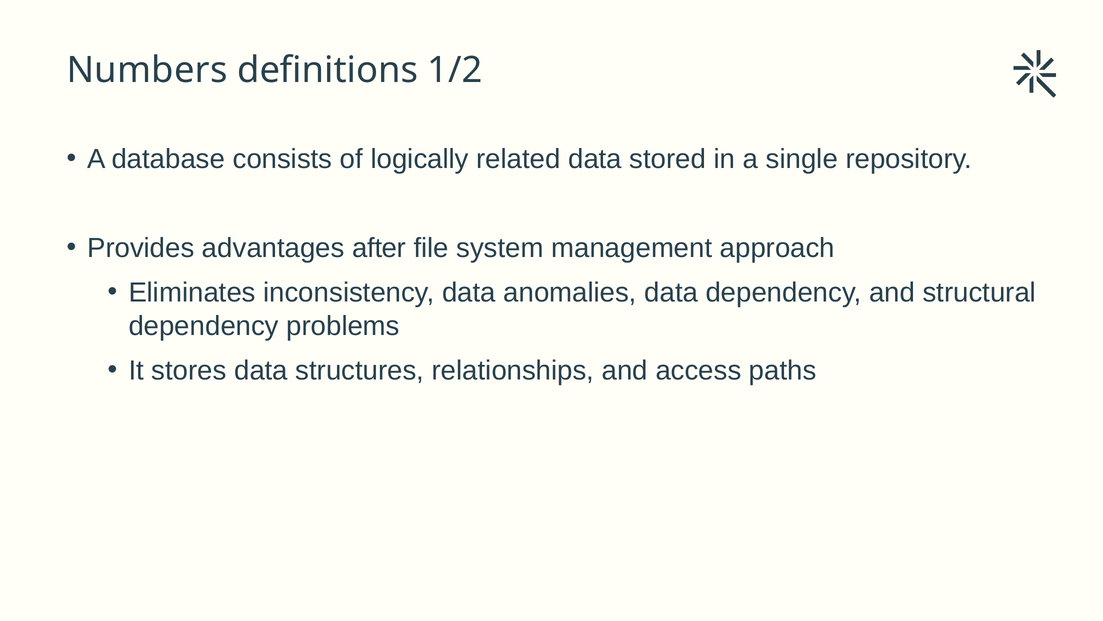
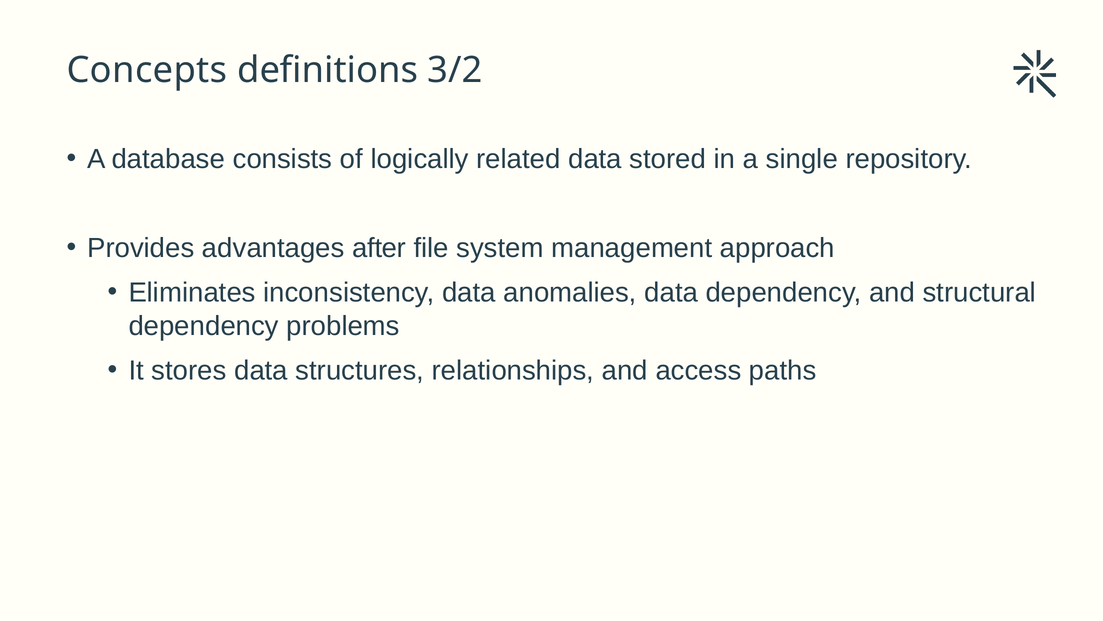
Numbers: Numbers -> Concepts
1/2: 1/2 -> 3/2
